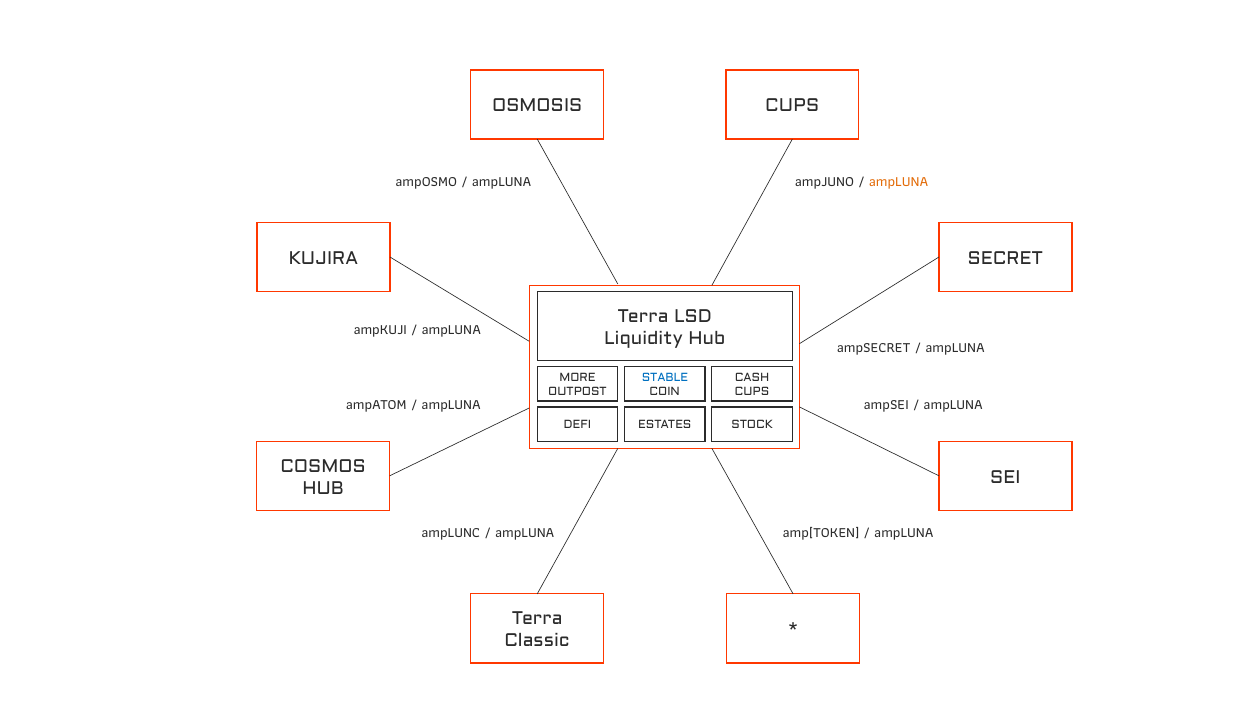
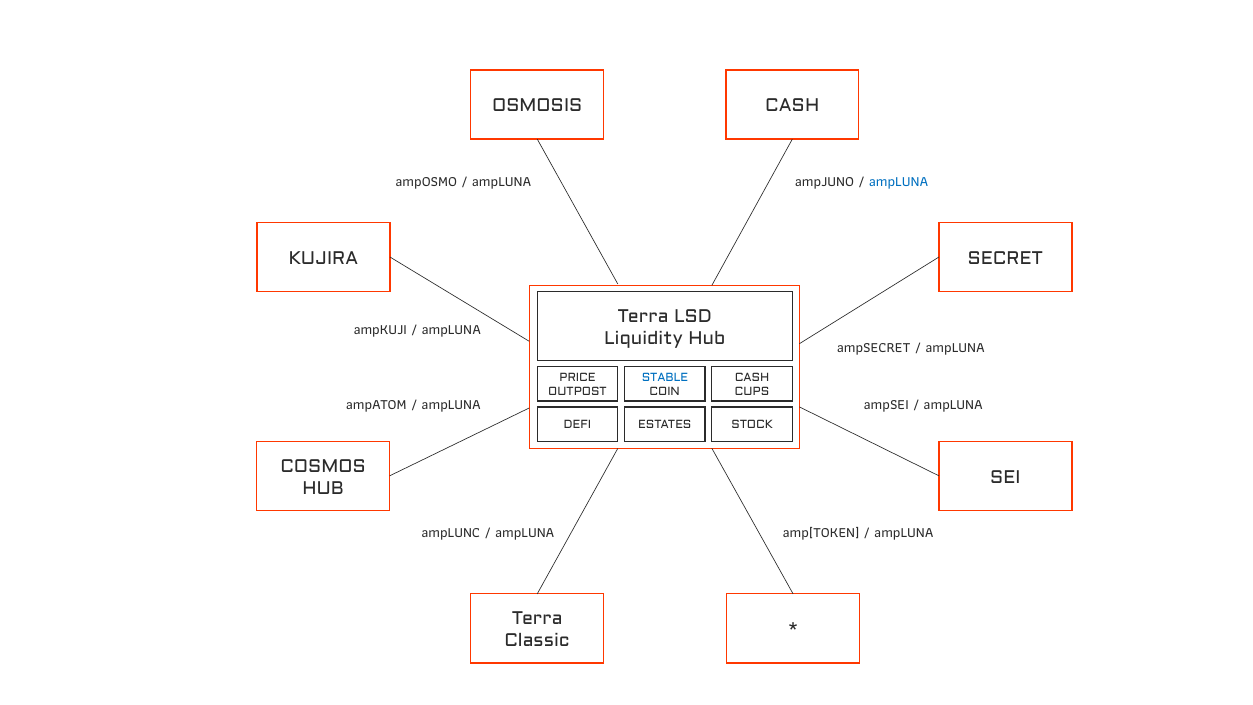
OSMOSIS CUPS: CUPS -> CASH
ampLUNA at (899, 182) colour: orange -> blue
MORE: MORE -> PRICE
